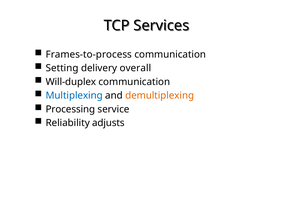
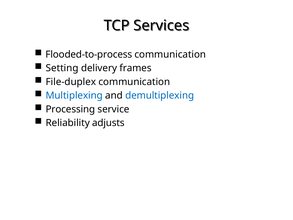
Frames-to-process: Frames-to-process -> Flooded-to-process
overall: overall -> frames
Will-duplex: Will-duplex -> File-duplex
demultiplexing colour: orange -> blue
